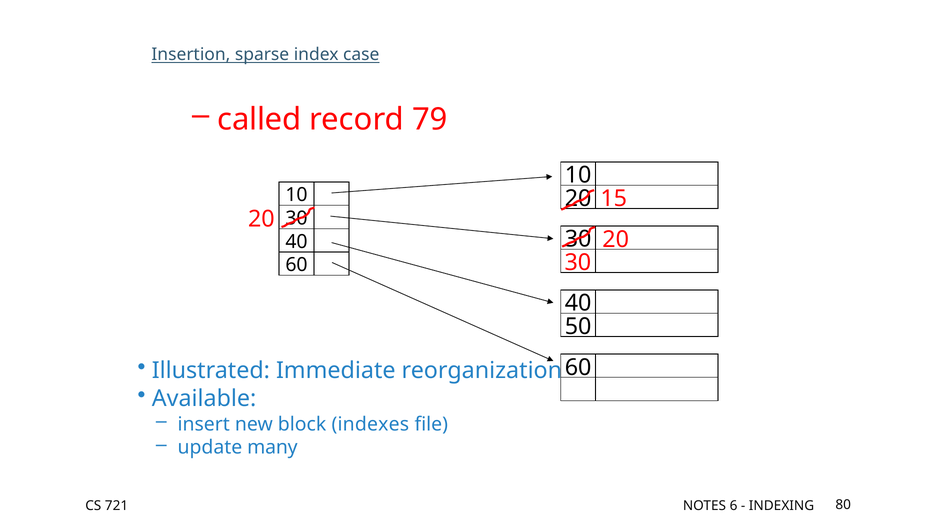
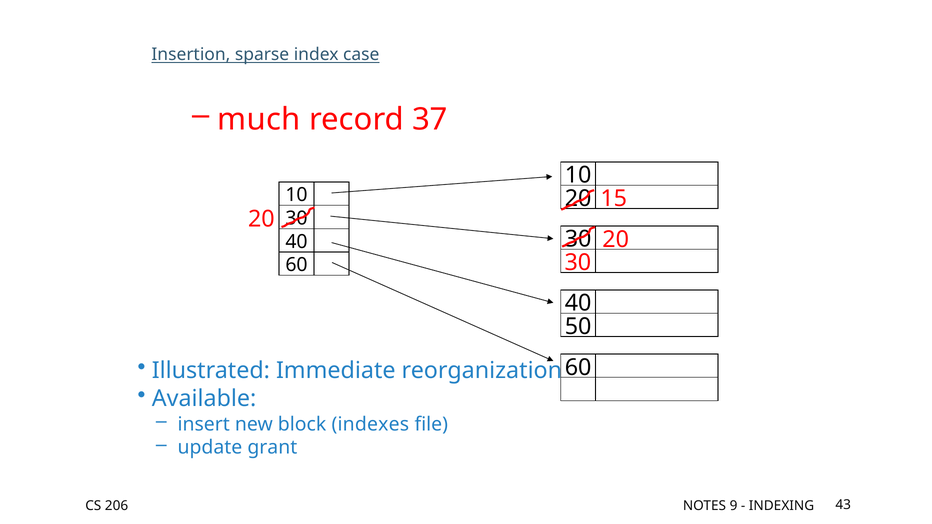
called: called -> much
79: 79 -> 37
many: many -> grant
721: 721 -> 206
6: 6 -> 9
80: 80 -> 43
